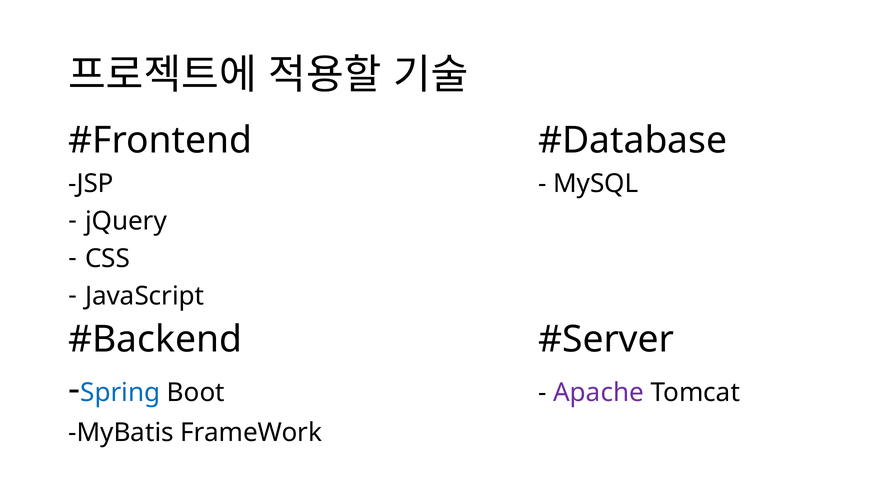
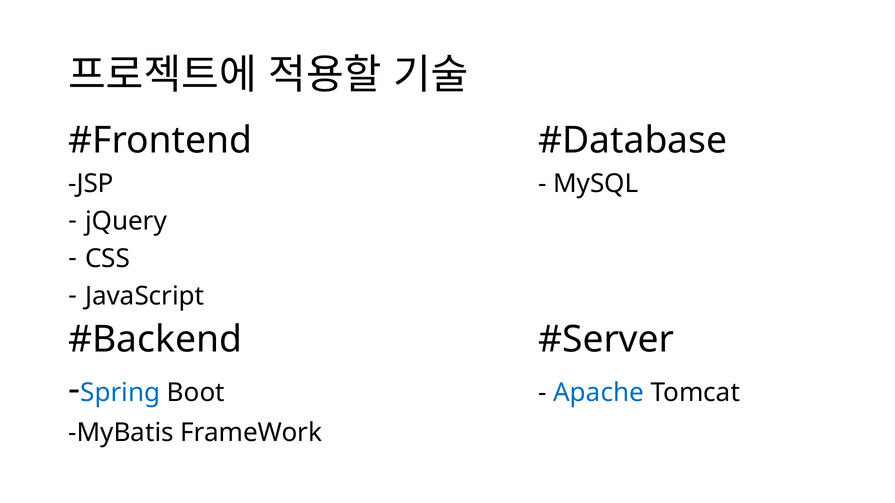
Apache colour: purple -> blue
